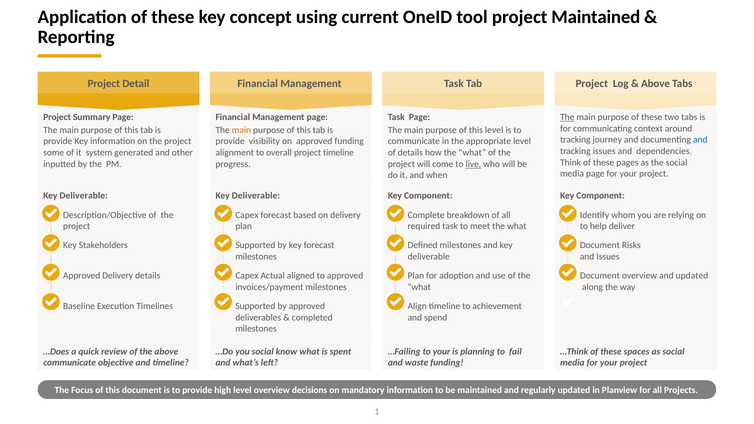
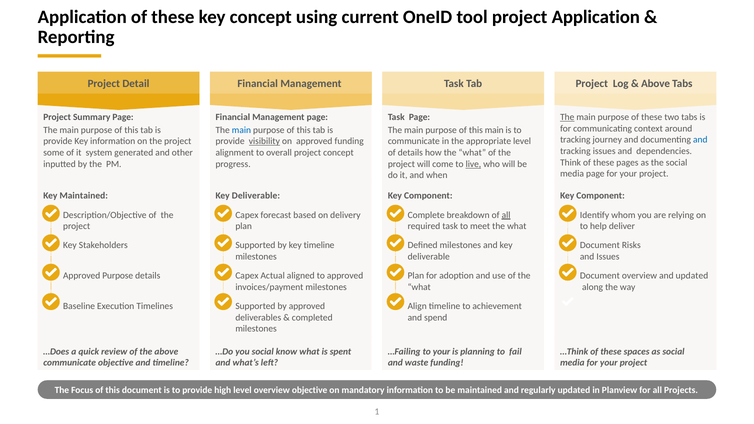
project Maintained: Maintained -> Application
main at (241, 130) colour: orange -> blue
this level: level -> main
visibility underline: none -> present
project timeline: timeline -> concept
Deliverable at (84, 196): Deliverable -> Maintained
all at (506, 215) underline: none -> present
key forecast: forecast -> timeline
Approved Delivery: Delivery -> Purpose
overview decisions: decisions -> objective
